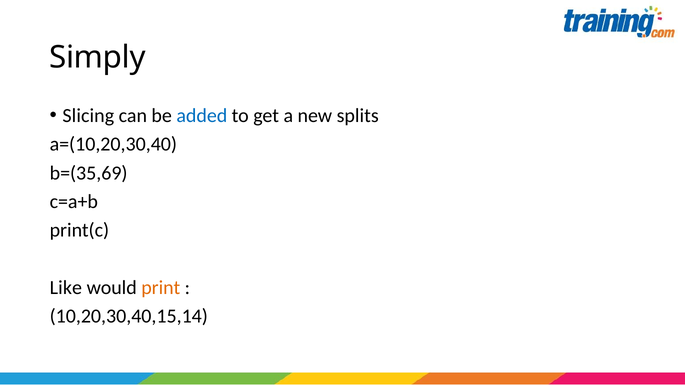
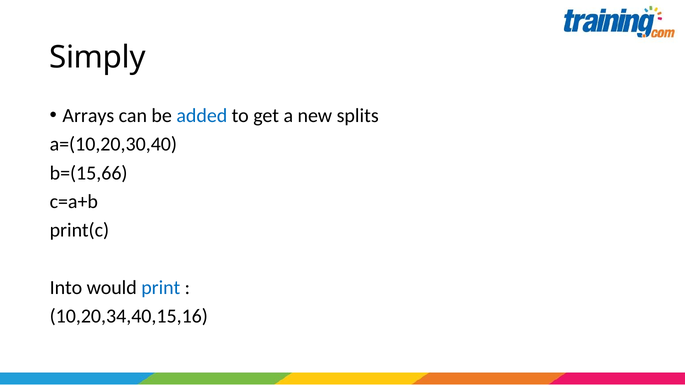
Slicing: Slicing -> Arrays
b=(35,69: b=(35,69 -> b=(15,66
Like: Like -> Into
print colour: orange -> blue
10,20,30,40,15,14: 10,20,30,40,15,14 -> 10,20,34,40,15,16
